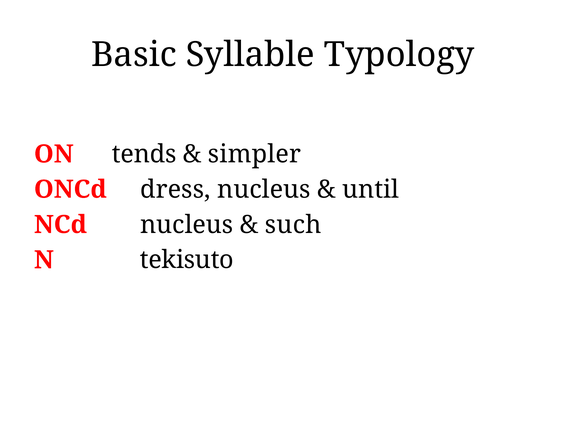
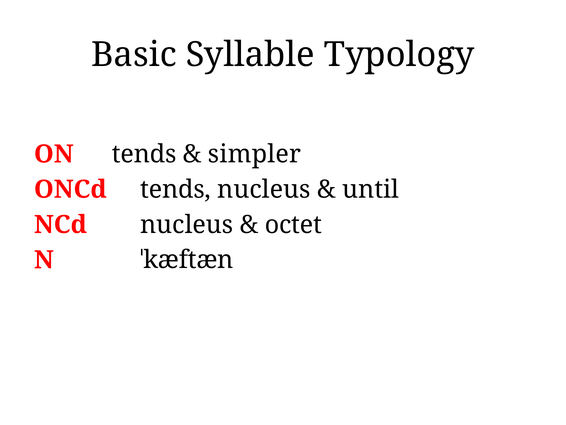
ONCd dress: dress -> tends
such: such -> octet
tekisuto: tekisuto -> ˈkæftæn
